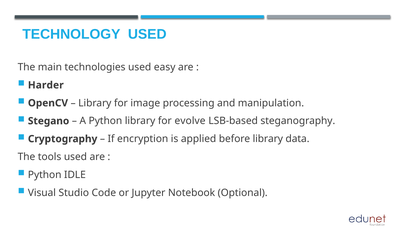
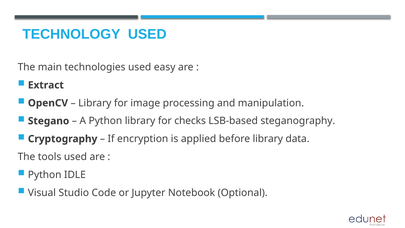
Harder: Harder -> Extract
evolve: evolve -> checks
